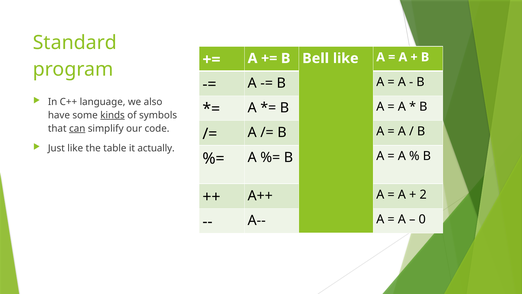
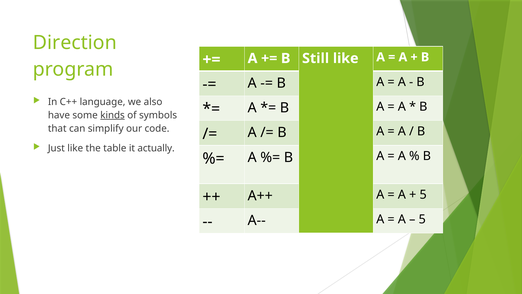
Standard: Standard -> Direction
Bell: Bell -> Still
can underline: present -> none
2 at (423, 194): 2 -> 5
0 at (422, 219): 0 -> 5
